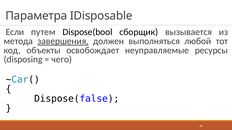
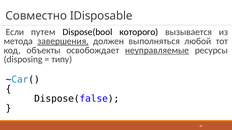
Параметра: Параметра -> Совместно
сборщик: сборщик -> которого
неуправляемые underline: none -> present
чего: чего -> типу
